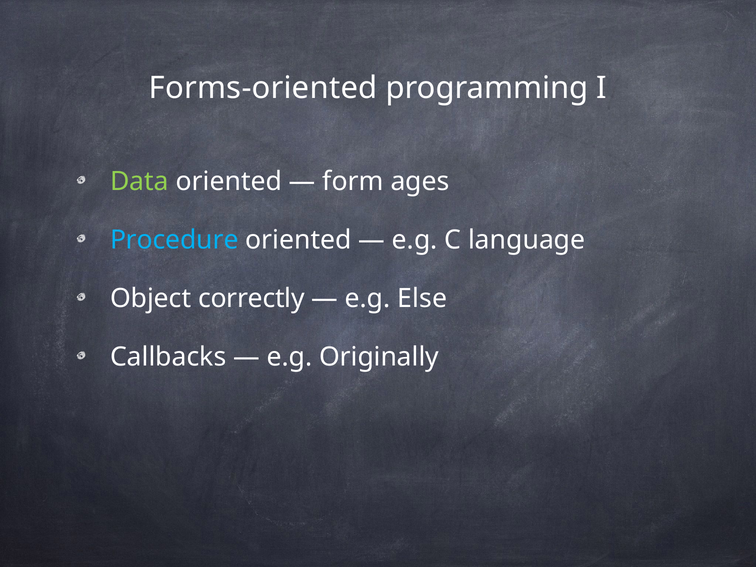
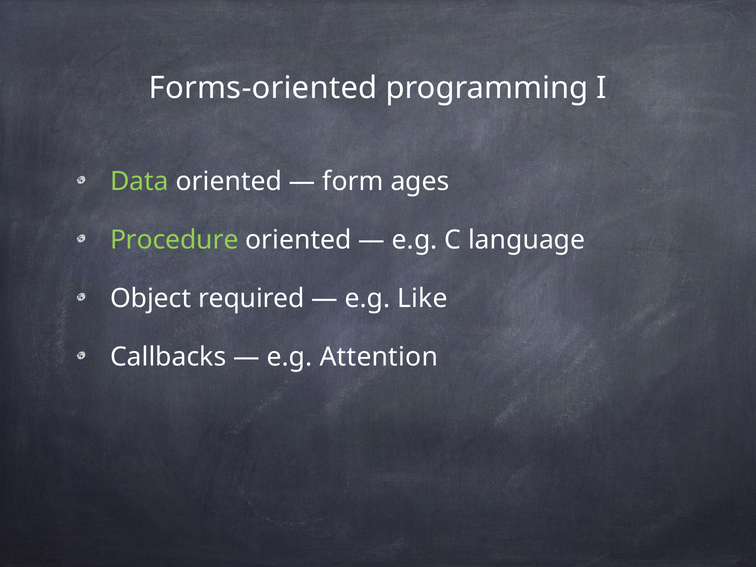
Procedure colour: light blue -> light green
correctly: correctly -> required
Else: Else -> Like
Originally: Originally -> Attention
